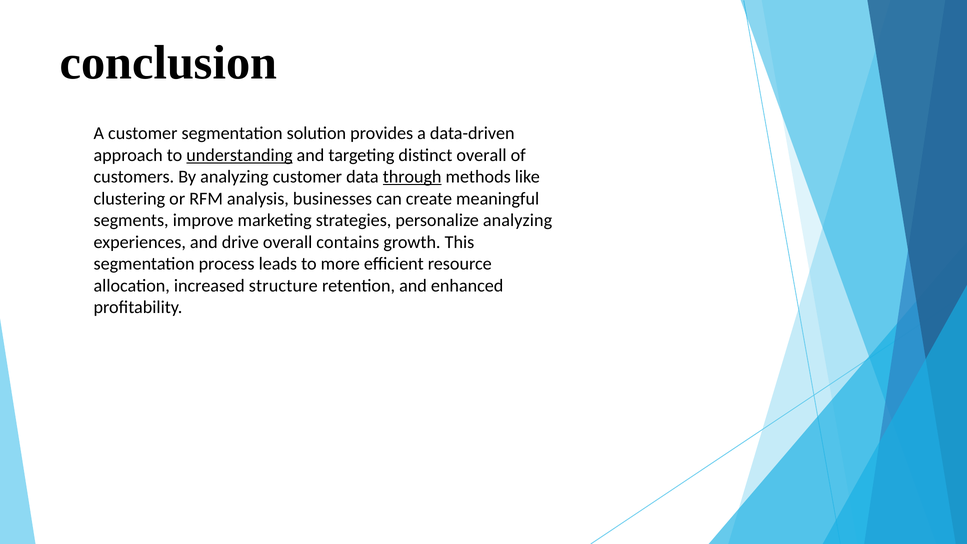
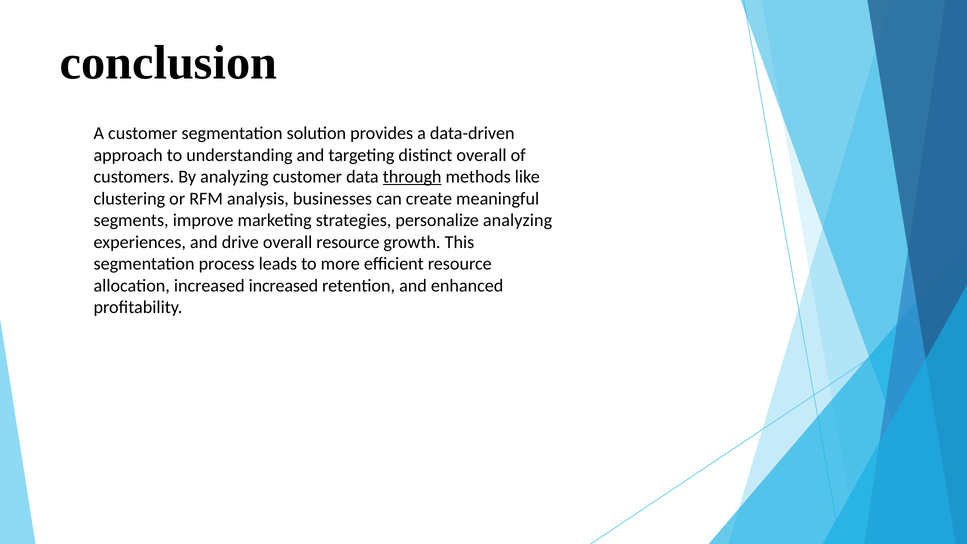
understanding underline: present -> none
overall contains: contains -> resource
increased structure: structure -> increased
